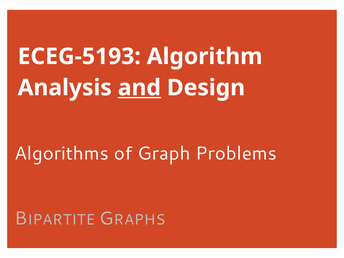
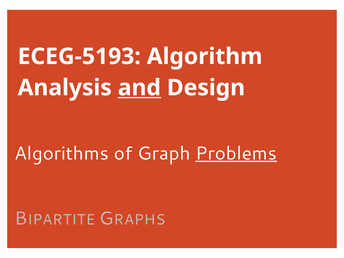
Problems underline: none -> present
